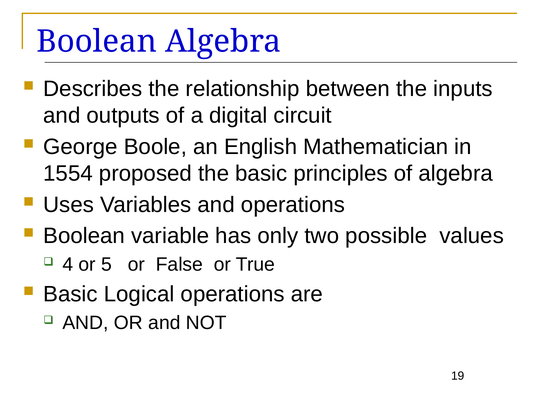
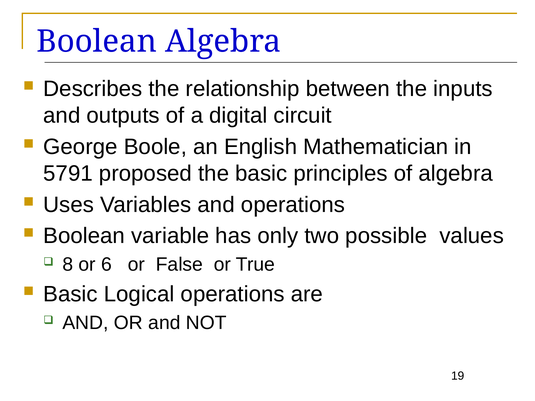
1554: 1554 -> 5791
4: 4 -> 8
5: 5 -> 6
